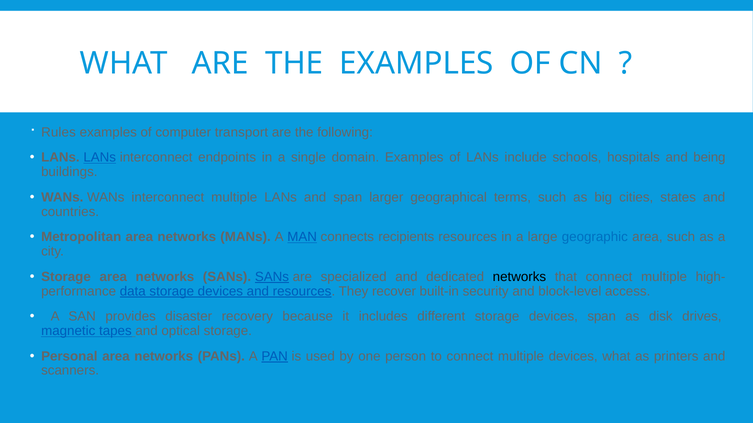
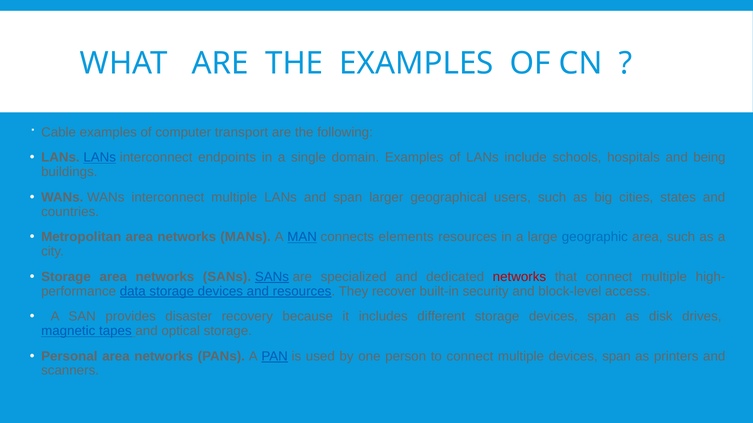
Rules: Rules -> Cable
terms: terms -> users
recipients: recipients -> elements
networks at (519, 277) colour: black -> red
multiple devices what: what -> span
